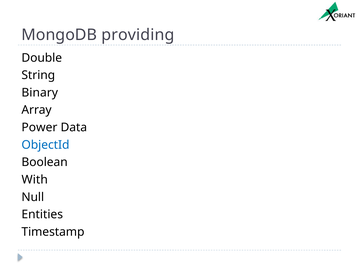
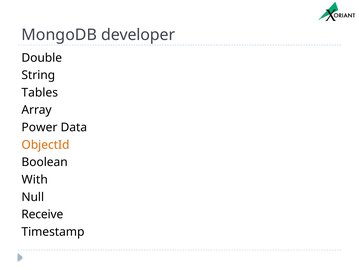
providing: providing -> developer
Binary: Binary -> Tables
ObjectId colour: blue -> orange
Entities: Entities -> Receive
